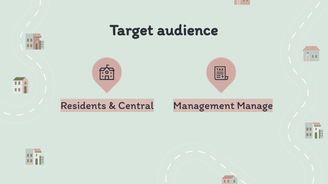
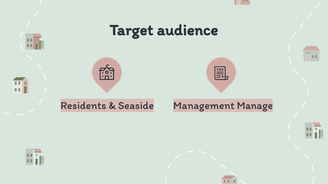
Central: Central -> Seaside
